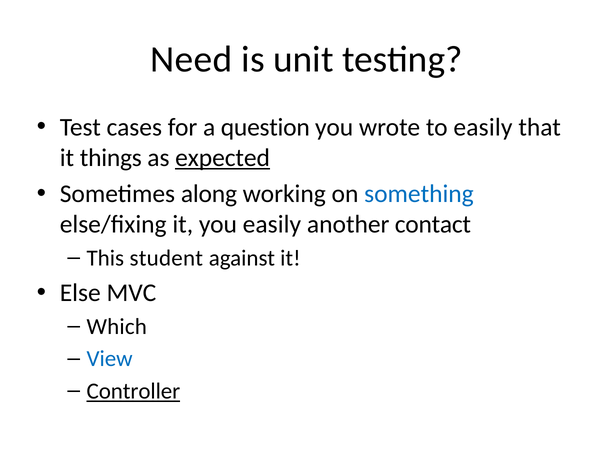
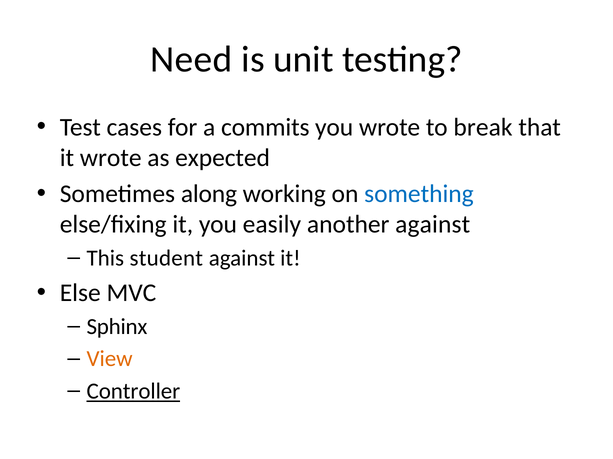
question: question -> commits
to easily: easily -> break
it things: things -> wrote
expected underline: present -> none
another contact: contact -> against
Which: Which -> Sphinx
View colour: blue -> orange
